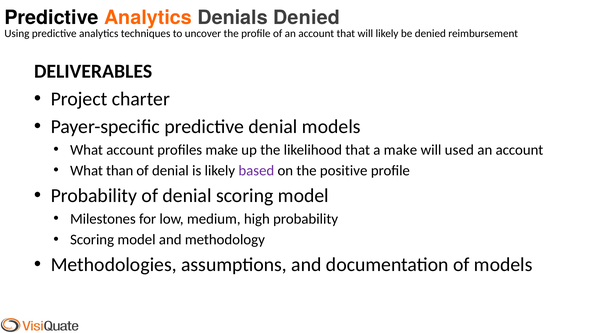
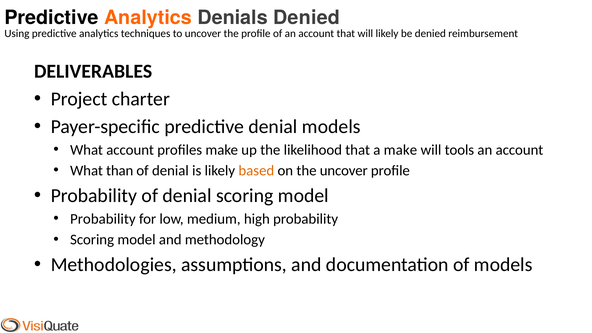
used: used -> tools
based colour: purple -> orange
the positive: positive -> uncover
Milestones at (103, 219): Milestones -> Probability
